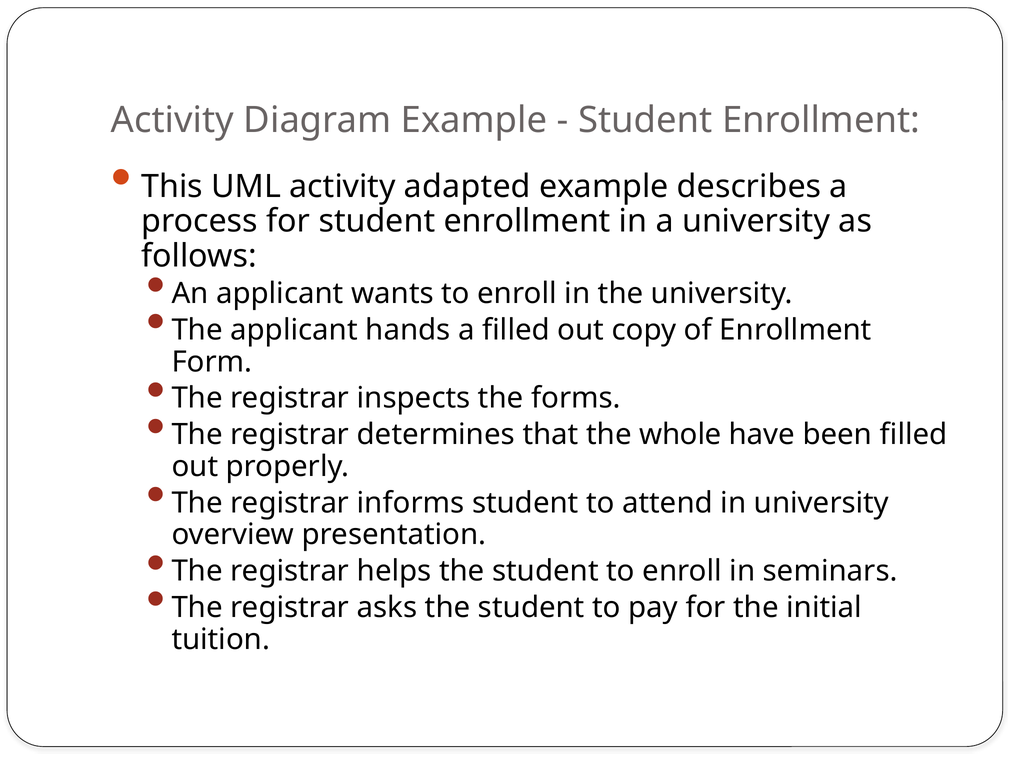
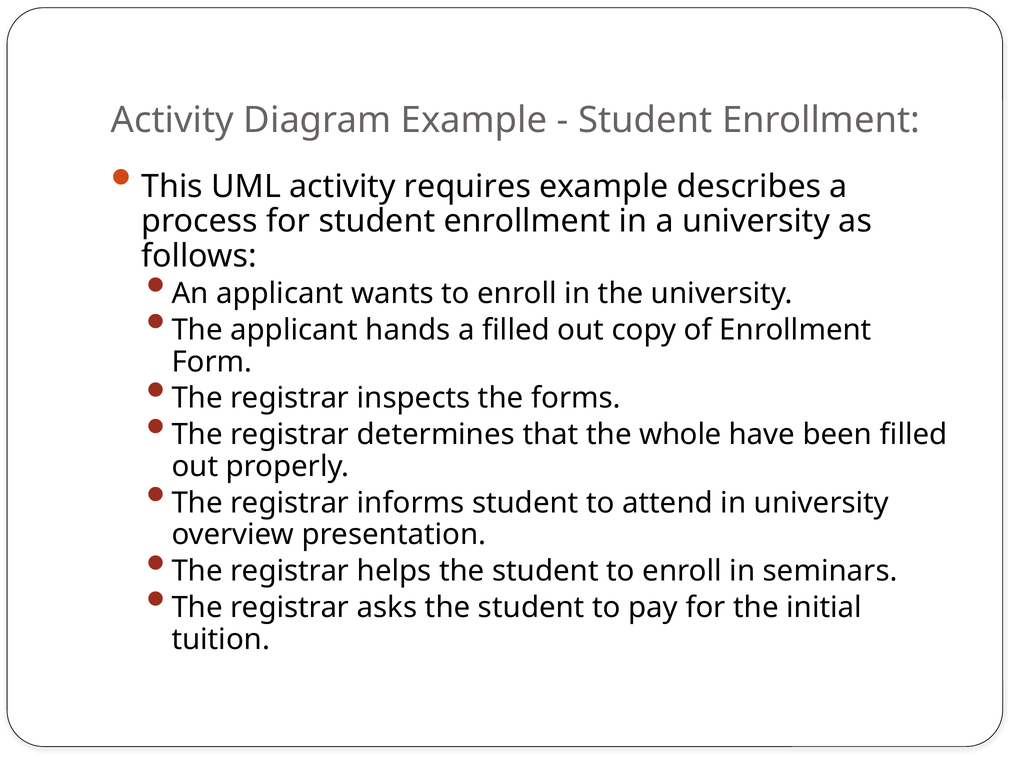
adapted: adapted -> requires
